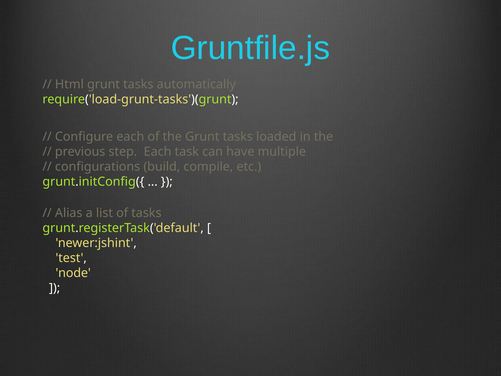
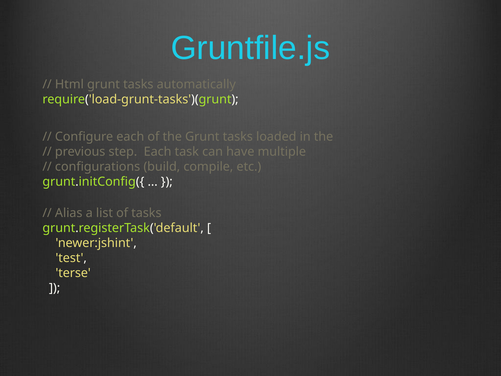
node: node -> terse
